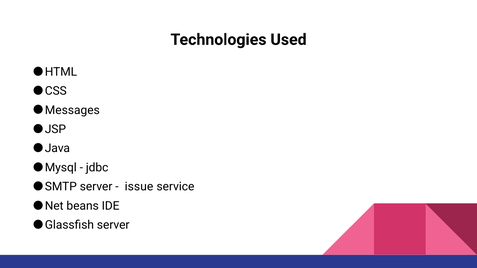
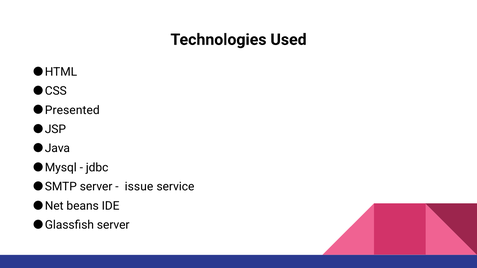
Messages: Messages -> Presented
